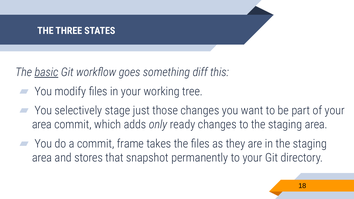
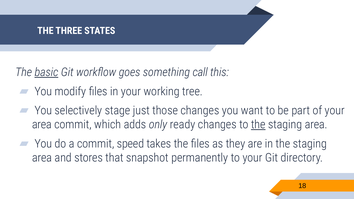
diff: diff -> call
the at (258, 125) underline: none -> present
frame: frame -> speed
